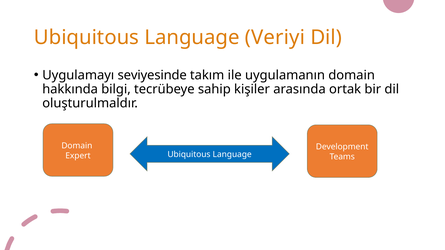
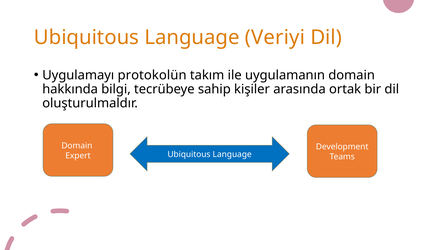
seviyesinde: seviyesinde -> protokolün
